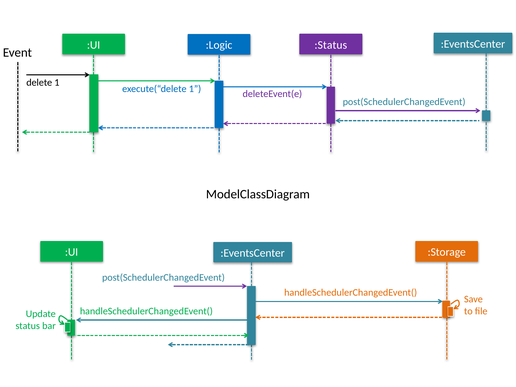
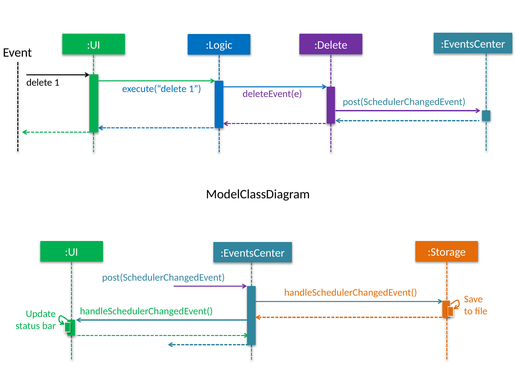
:Status: :Status -> :Delete
